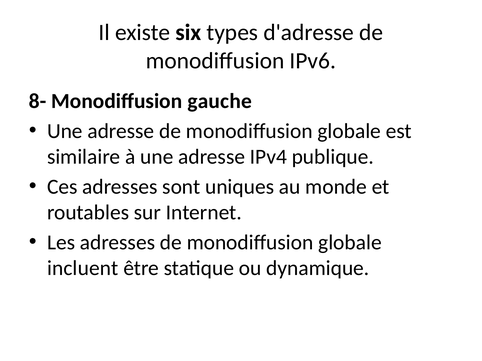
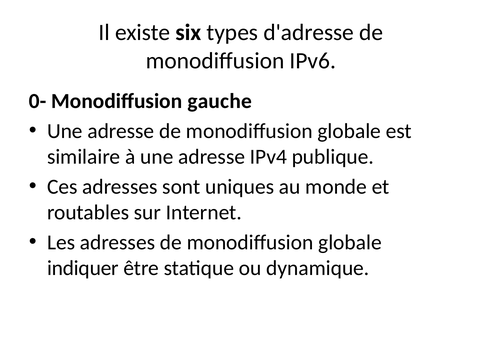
8-: 8- -> 0-
incluent: incluent -> indiquer
